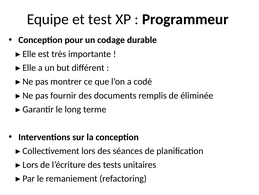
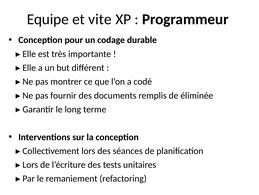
test: test -> vite
